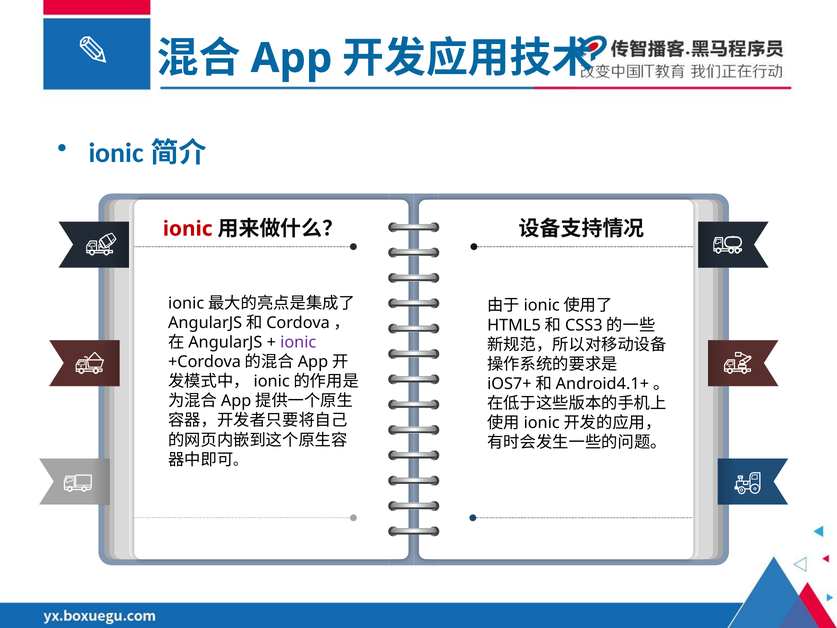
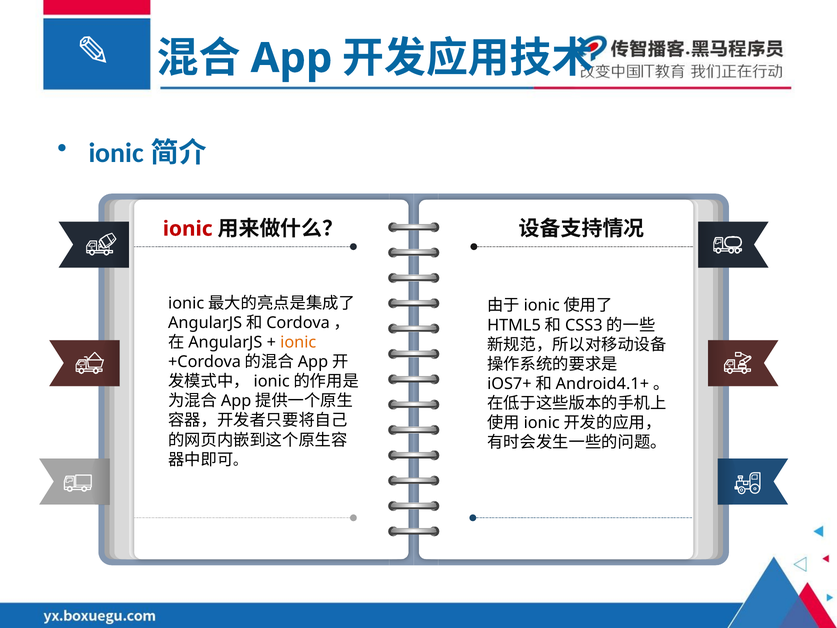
ionic at (298, 342) colour: purple -> orange
